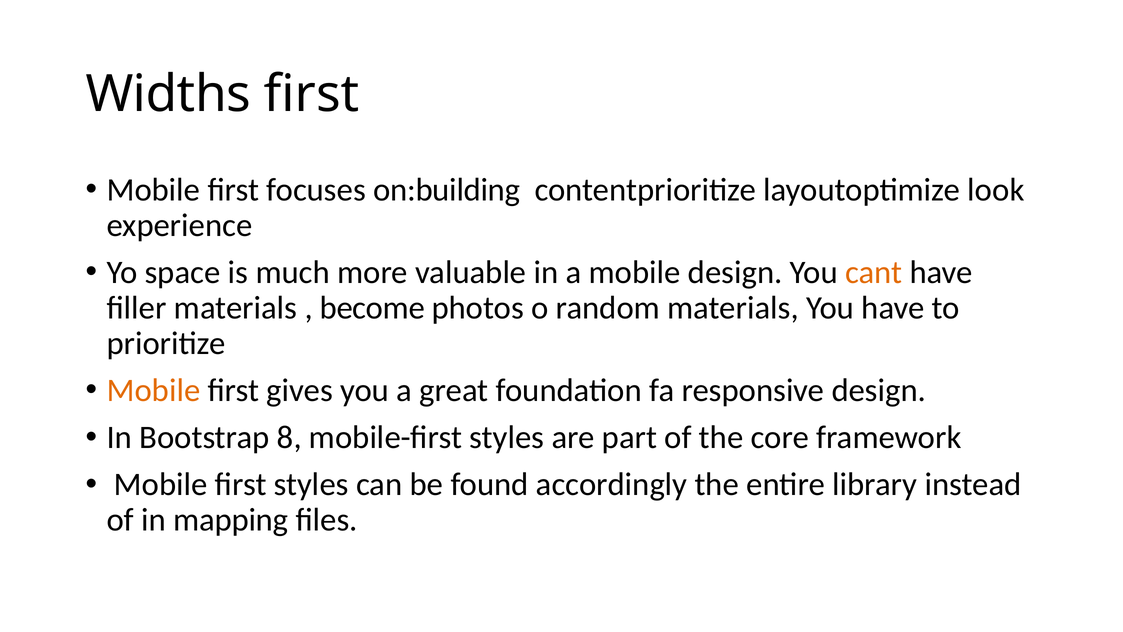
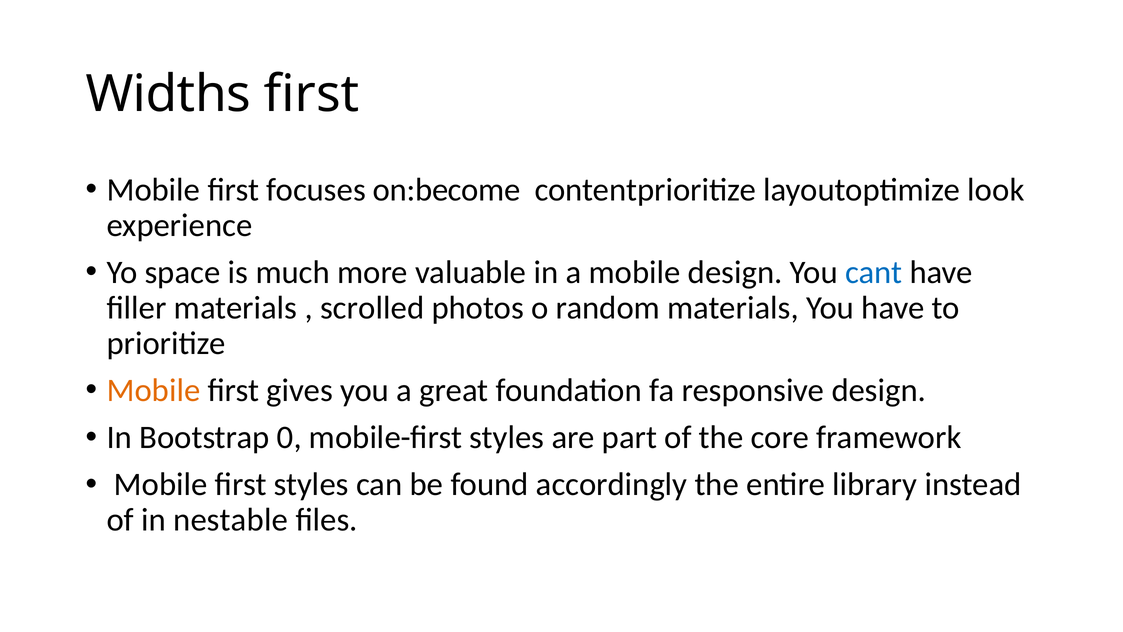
on:building: on:building -> on:become
cant colour: orange -> blue
become: become -> scrolled
8: 8 -> 0
mapping: mapping -> nestable
